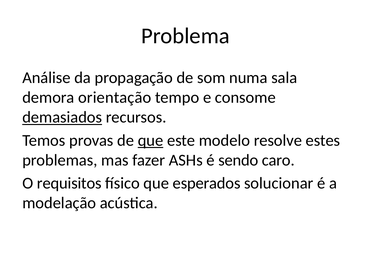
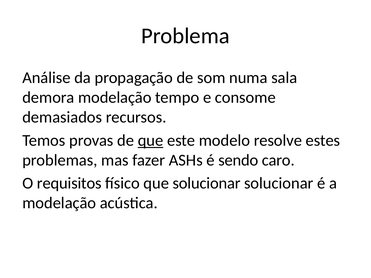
demora orientação: orientação -> modelação
demasiados underline: present -> none
que esperados: esperados -> solucionar
